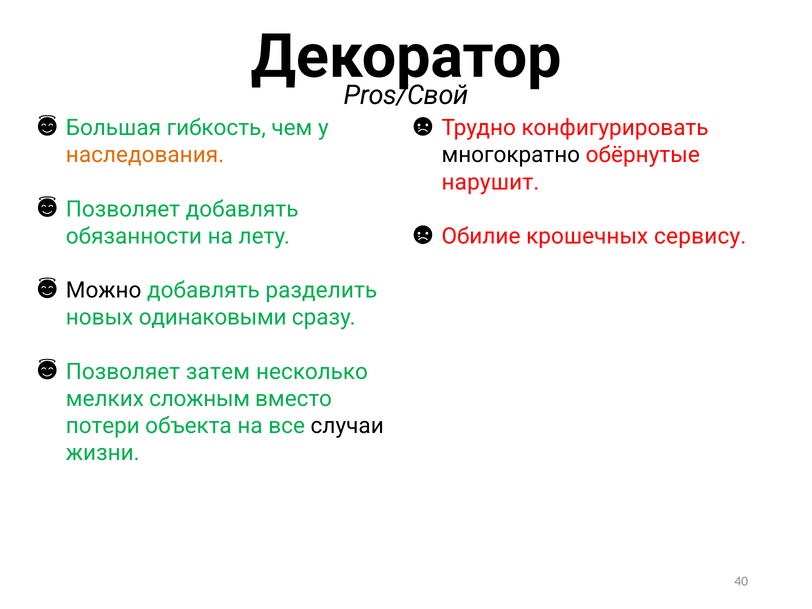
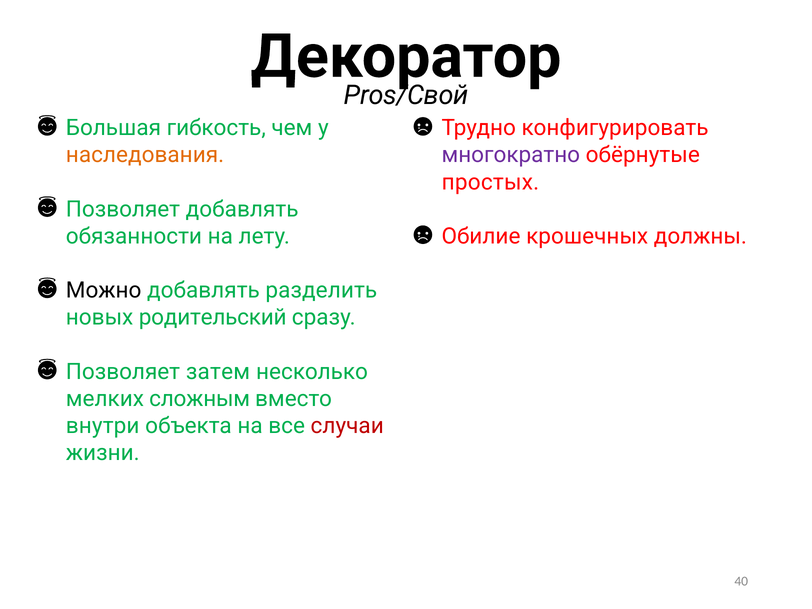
многократно colour: black -> purple
нарушит: нарушит -> простых
сервису: сервису -> должны
одинаковыми: одинаковыми -> родительский
потери: потери -> внутри
случаи colour: black -> red
